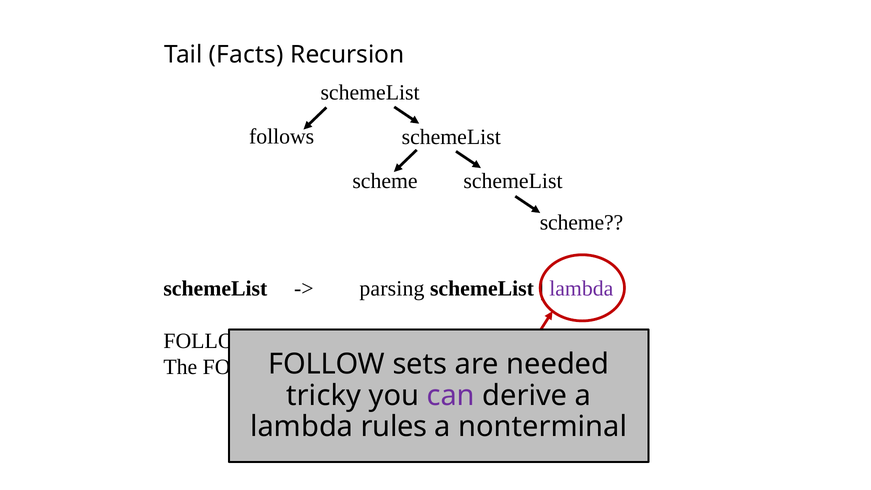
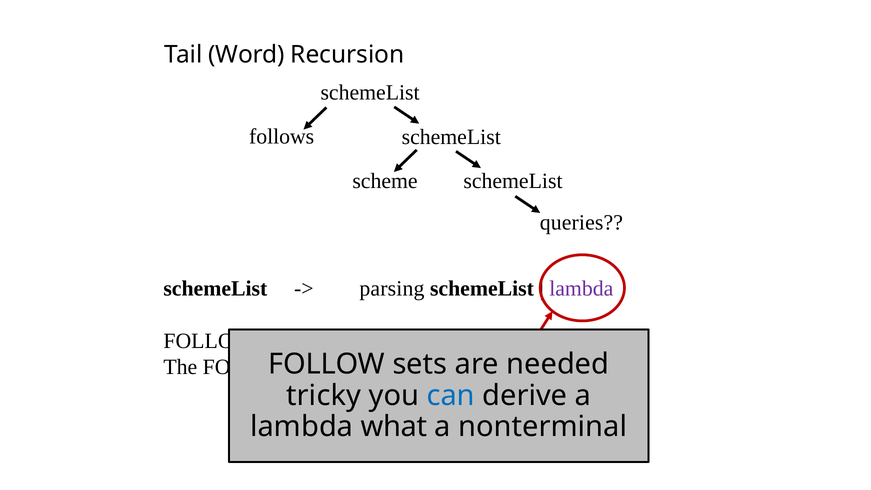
Facts: Facts -> Word
scheme at (582, 222): scheme -> queries
can colour: purple -> blue
rules: rules -> what
